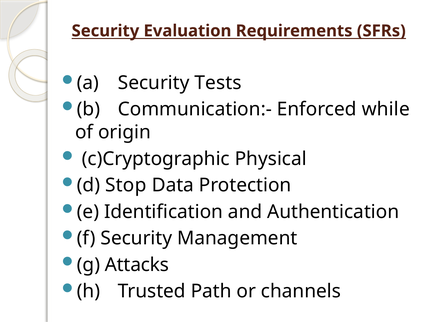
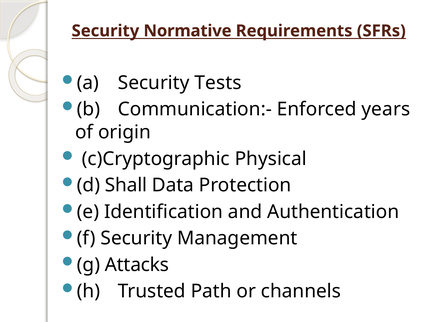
Evaluation: Evaluation -> Normative
while: while -> years
Stop: Stop -> Shall
